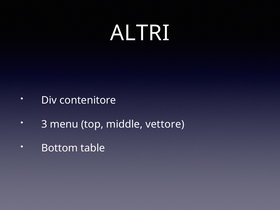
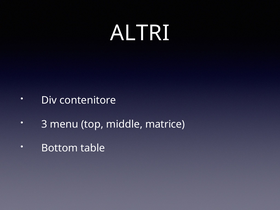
vettore: vettore -> matrice
